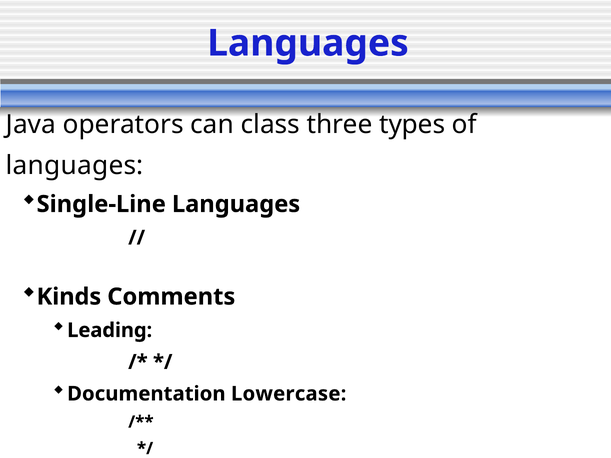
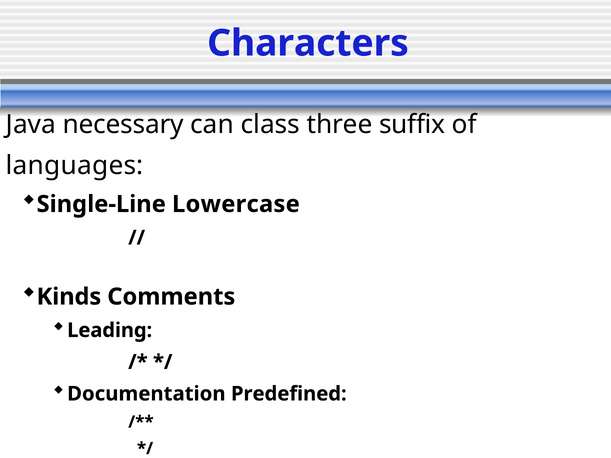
Languages at (308, 43): Languages -> Characters
operators: operators -> necessary
types: types -> suffix
Single-Line Languages: Languages -> Lowercase
Lowercase: Lowercase -> Predefined
